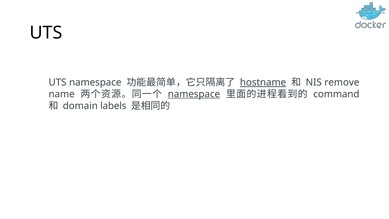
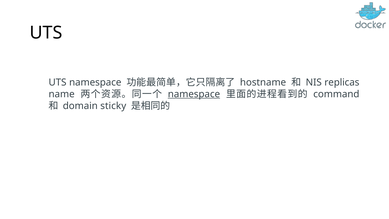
hostname underline: present -> none
remove: remove -> replicas
labels: labels -> sticky
